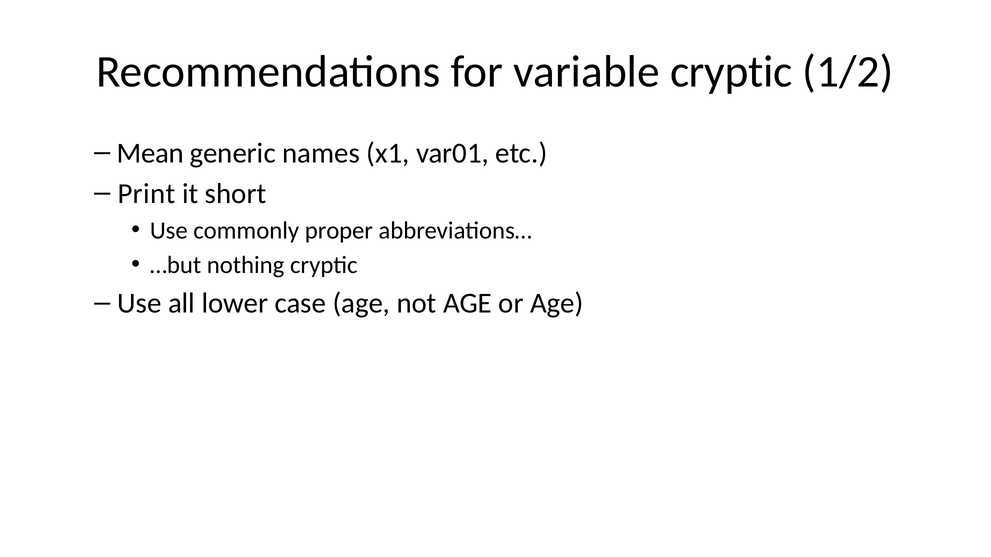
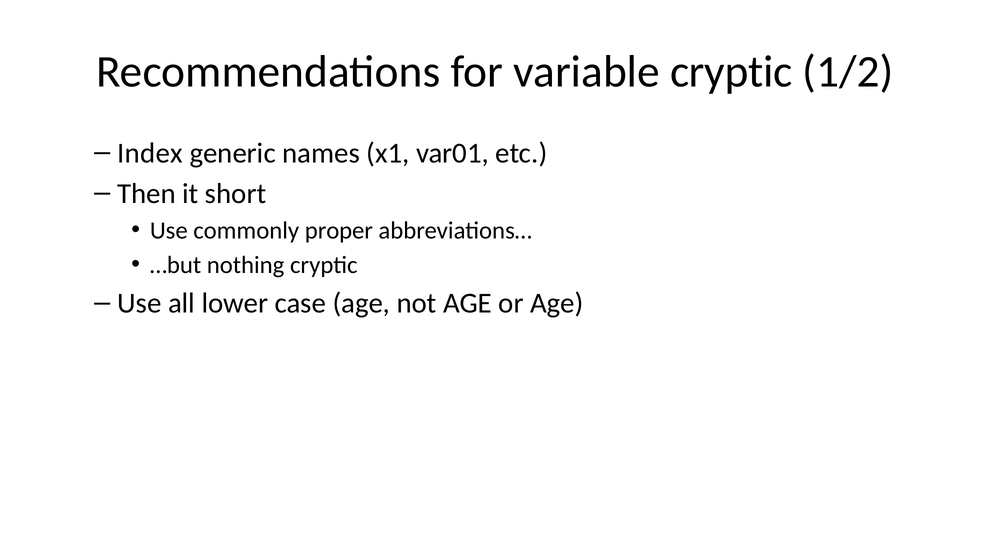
Mean: Mean -> Index
Print: Print -> Then
